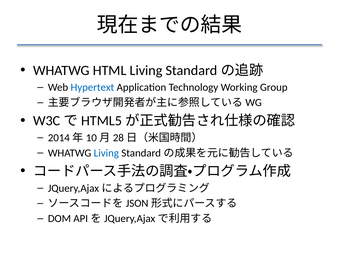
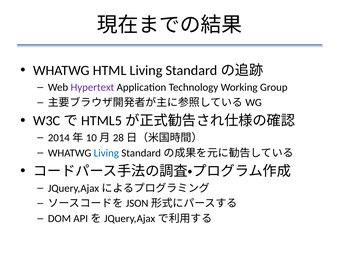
Hypertext colour: blue -> purple
